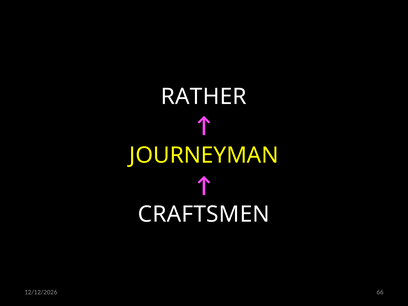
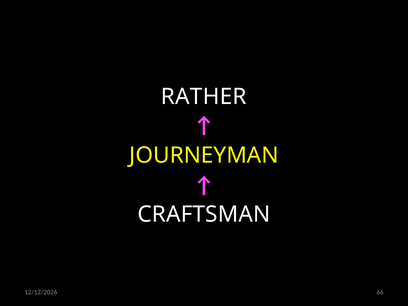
CRAFTSMEN: CRAFTSMEN -> CRAFTSMAN
